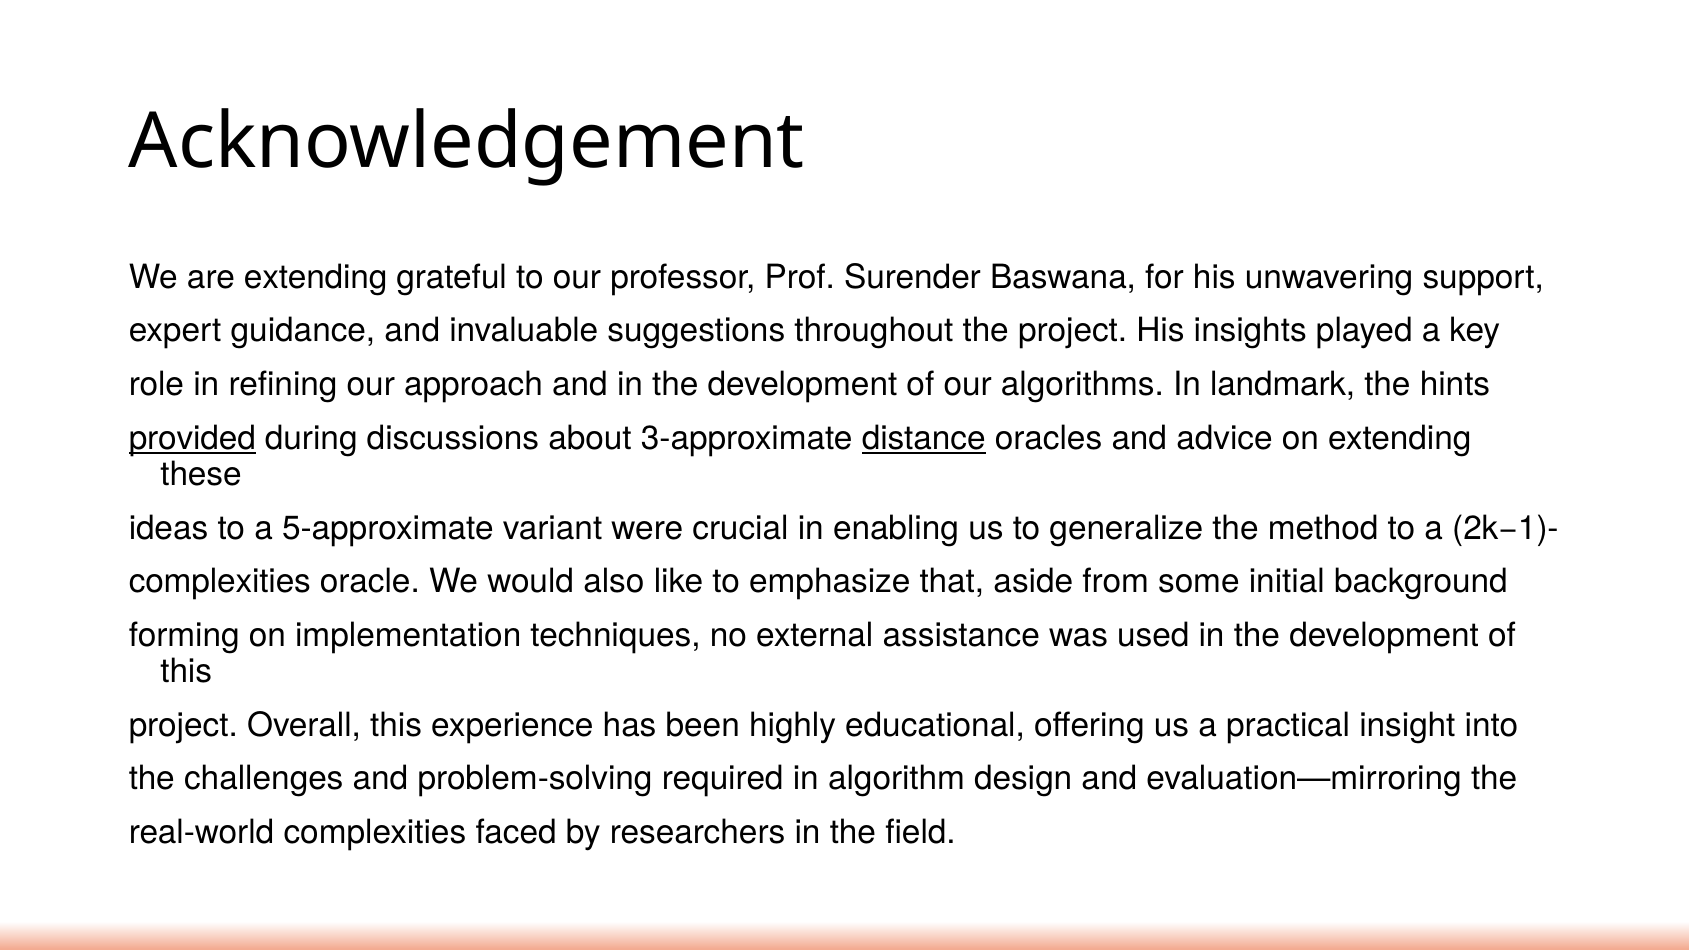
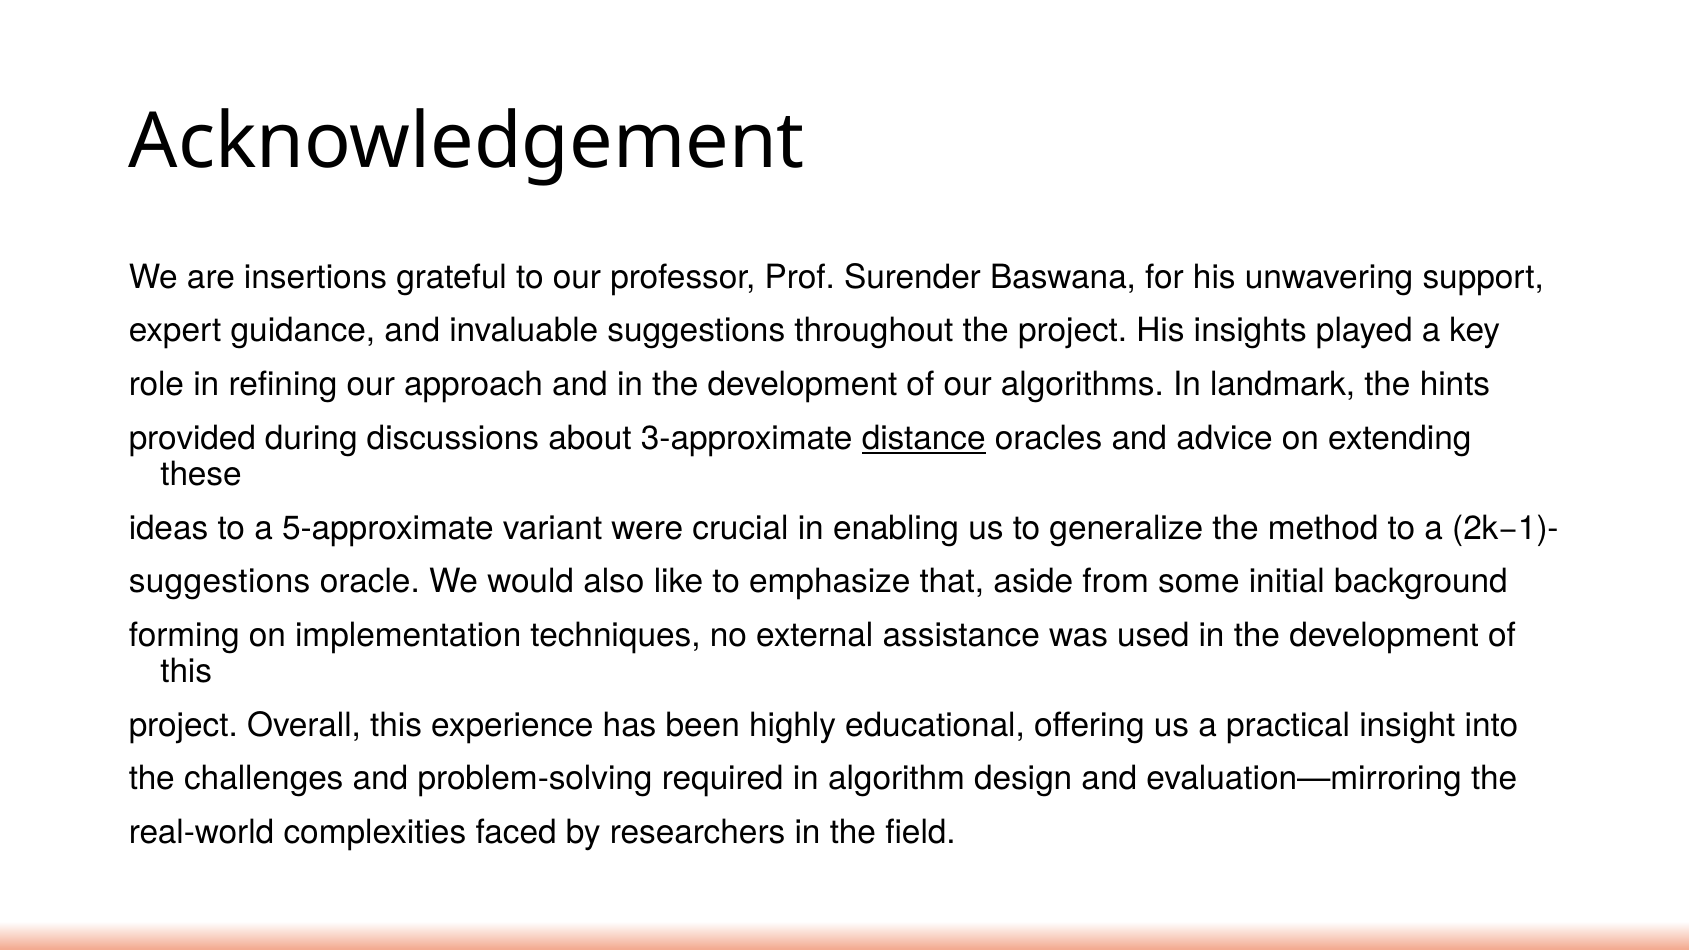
are extending: extending -> insertions
provided underline: present -> none
complexities at (220, 582): complexities -> suggestions
